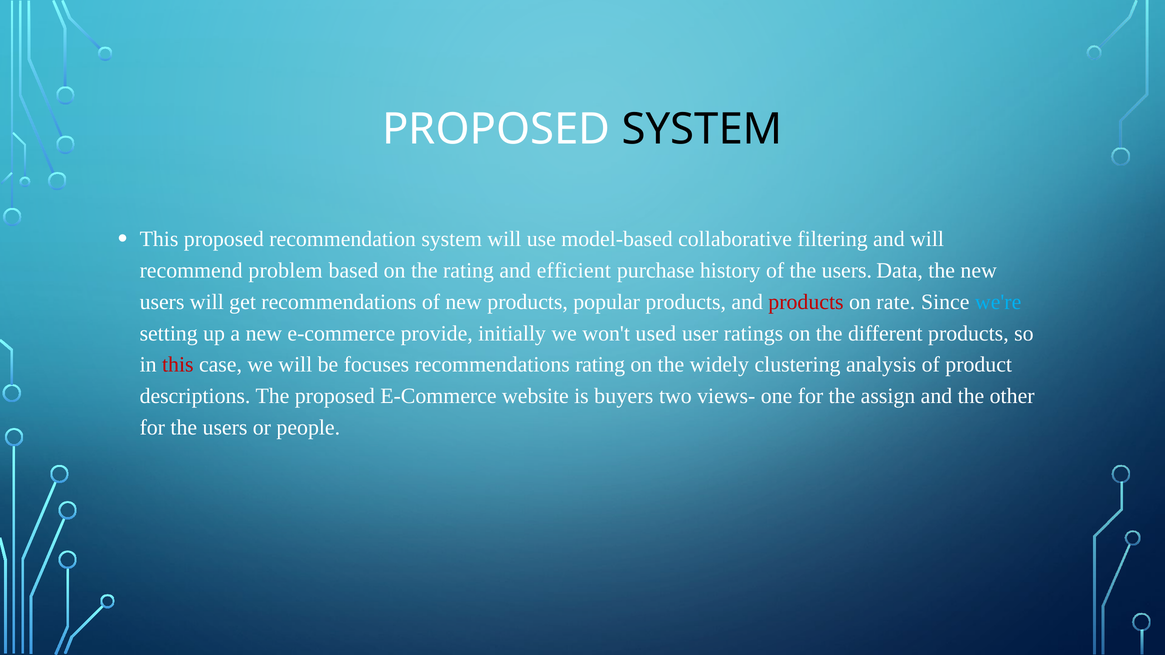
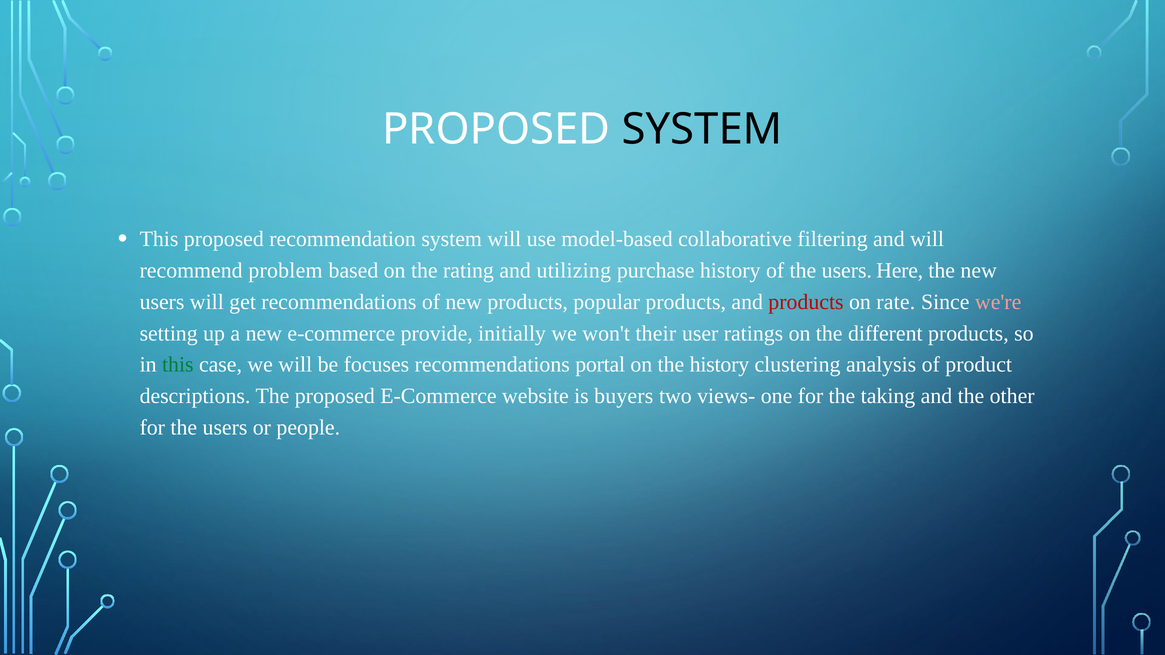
efficient: efficient -> utilizing
Data: Data -> Here
we're colour: light blue -> pink
used: used -> their
this at (178, 365) colour: red -> green
recommendations rating: rating -> portal
the widely: widely -> history
assign: assign -> taking
